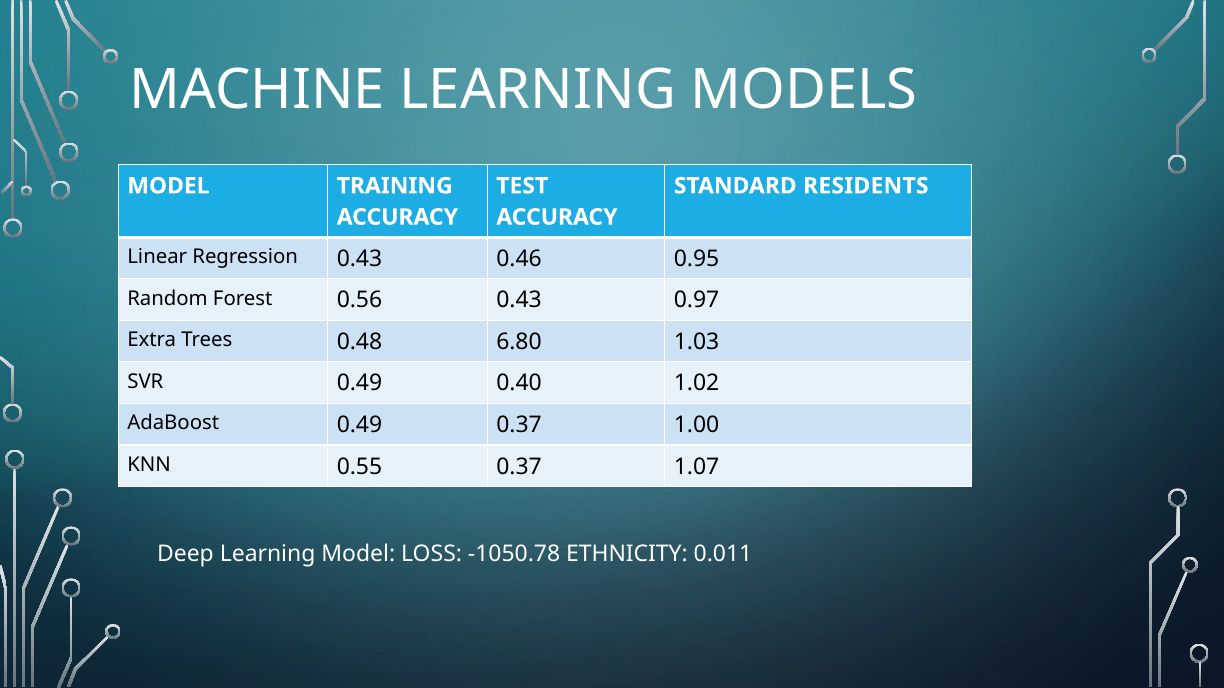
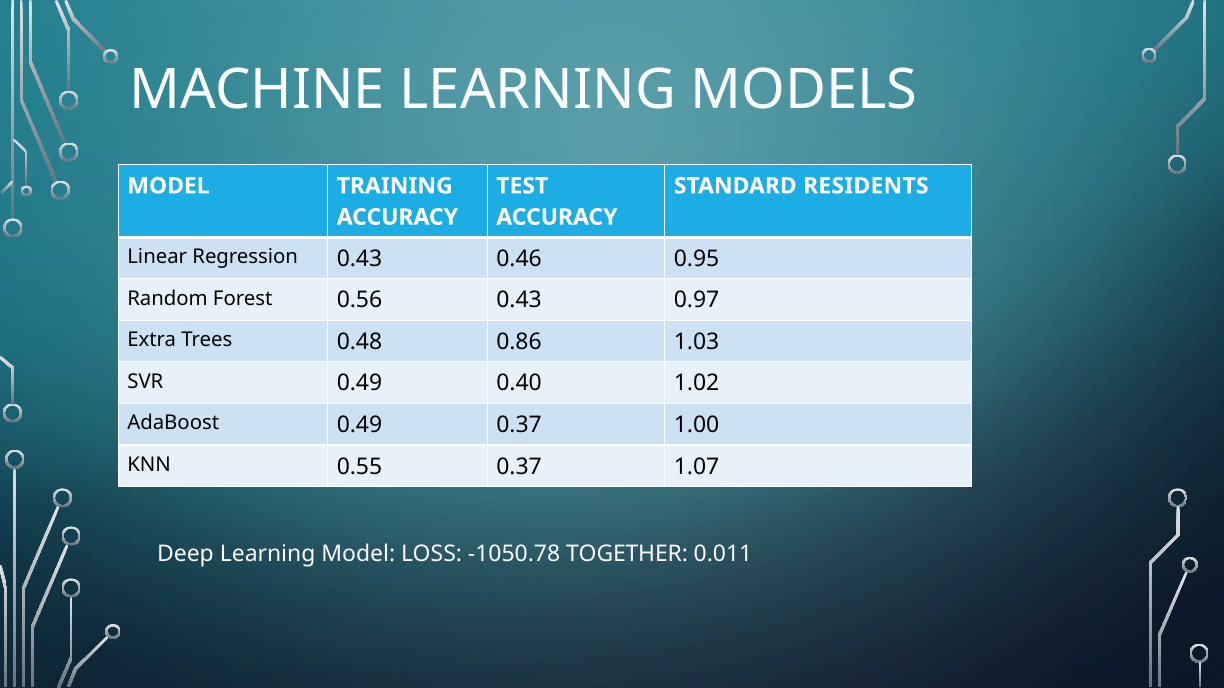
6.80: 6.80 -> 0.86
ETHNICITY: ETHNICITY -> TOGETHER
